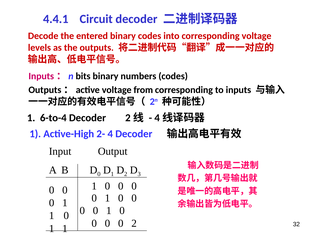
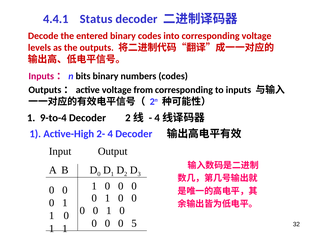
Circuit: Circuit -> Status
6-to-4: 6-to-4 -> 9-to-4
0 2: 2 -> 5
